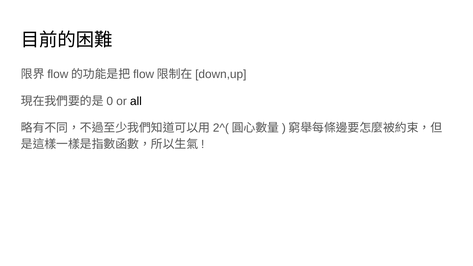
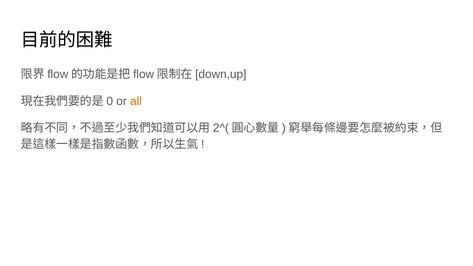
all colour: black -> orange
